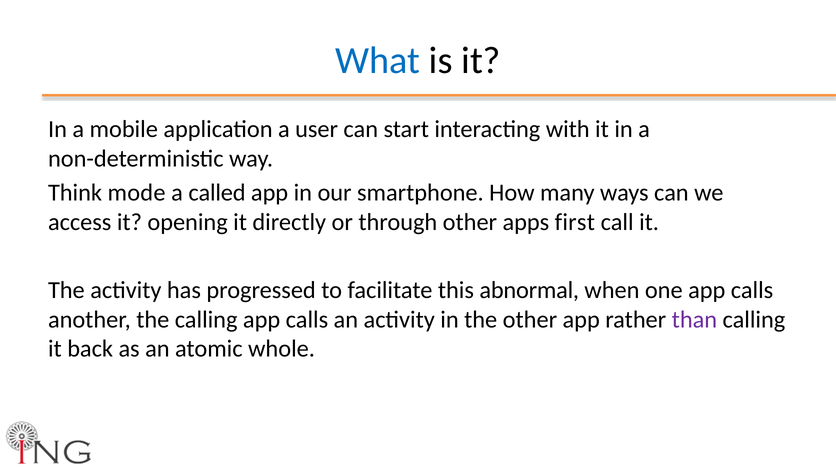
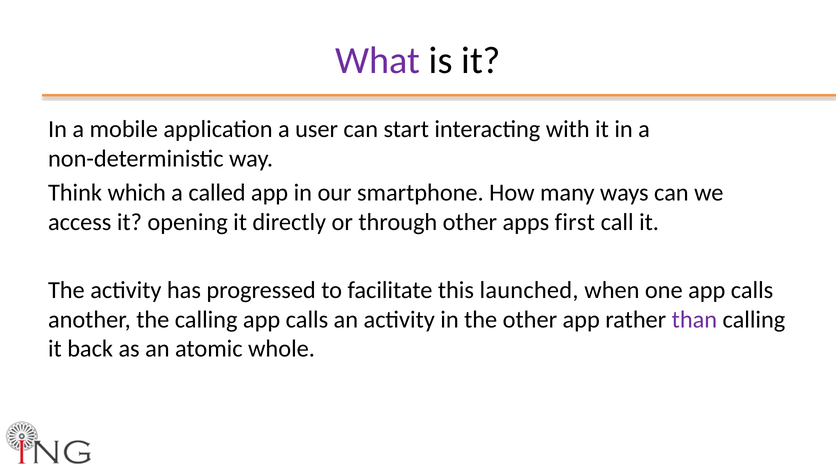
What colour: blue -> purple
mode: mode -> which
abnormal: abnormal -> launched
